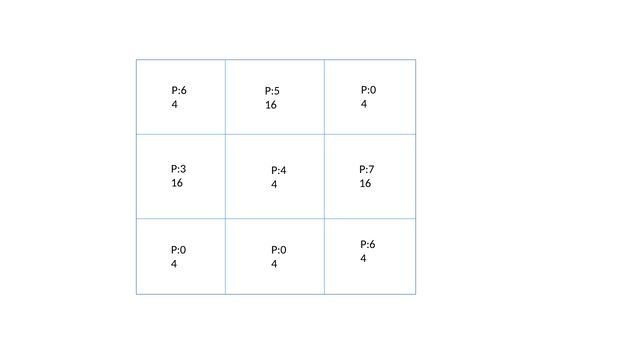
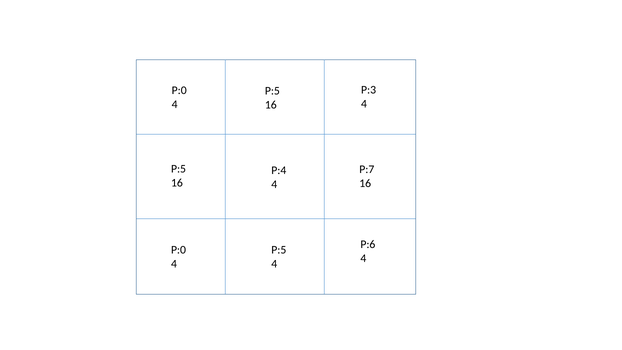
P:0 at (369, 90): P:0 -> P:3
P:6 at (179, 90): P:6 -> P:0
P:3 at (179, 169): P:3 -> P:5
P:0 at (279, 250): P:0 -> P:5
